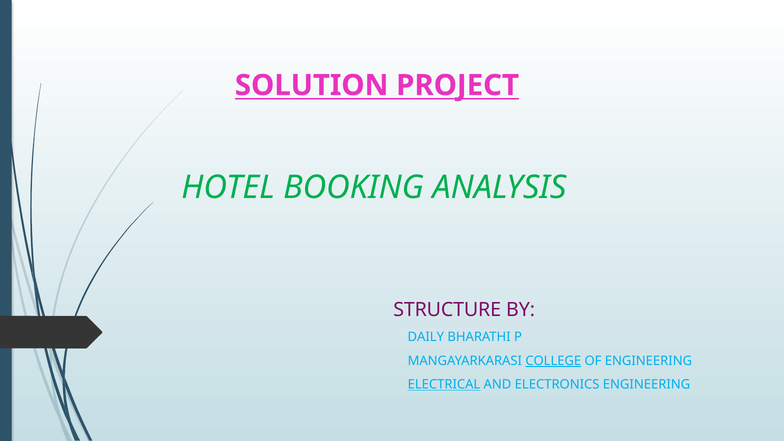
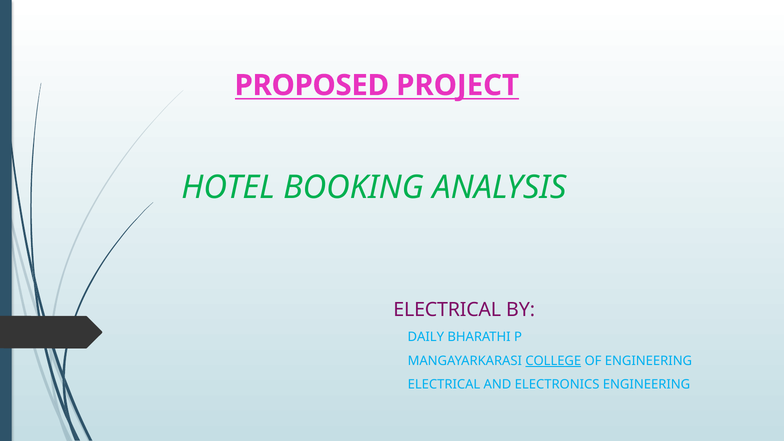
SOLUTION: SOLUTION -> PROPOSED
STRUCTURE at (447, 310): STRUCTURE -> ELECTRICAL
ELECTRICAL at (444, 385) underline: present -> none
